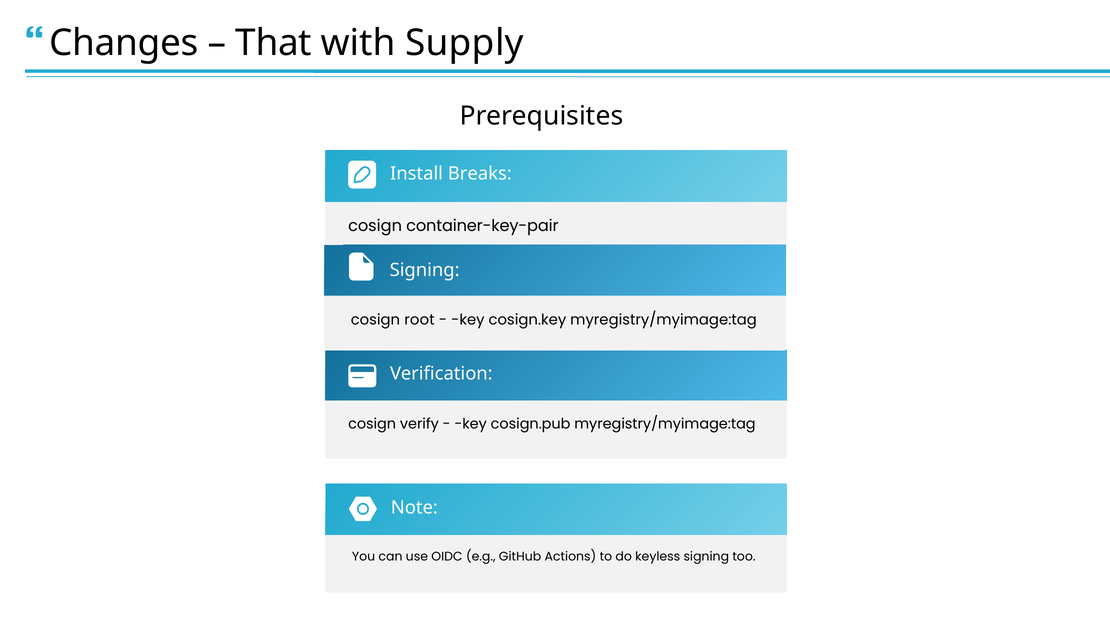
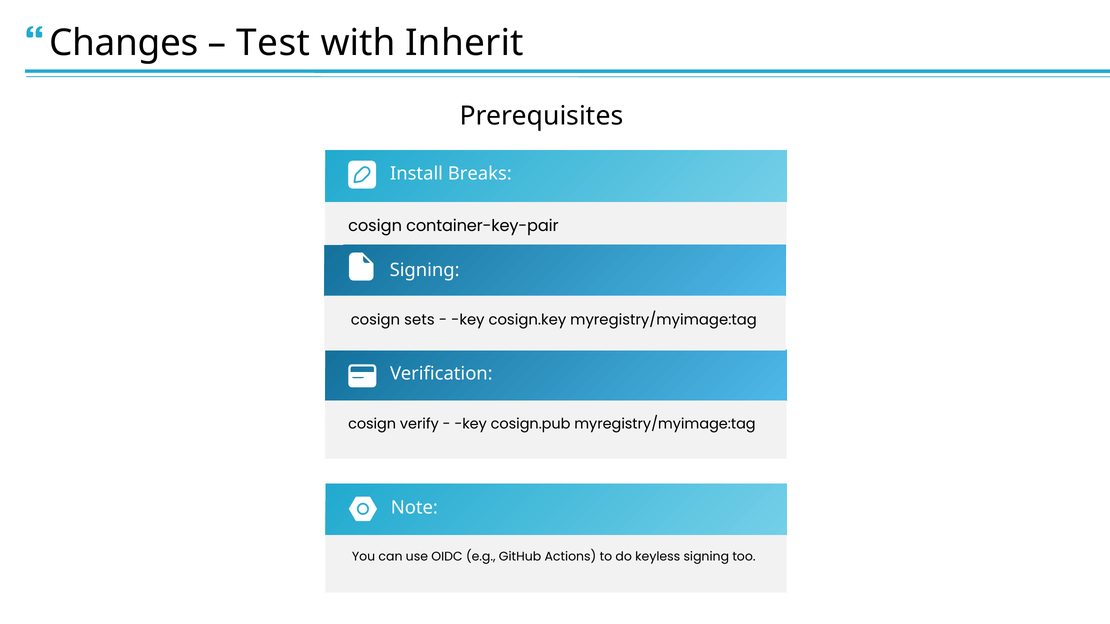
That: That -> Test
Supply: Supply -> Inherit
root: root -> sets
